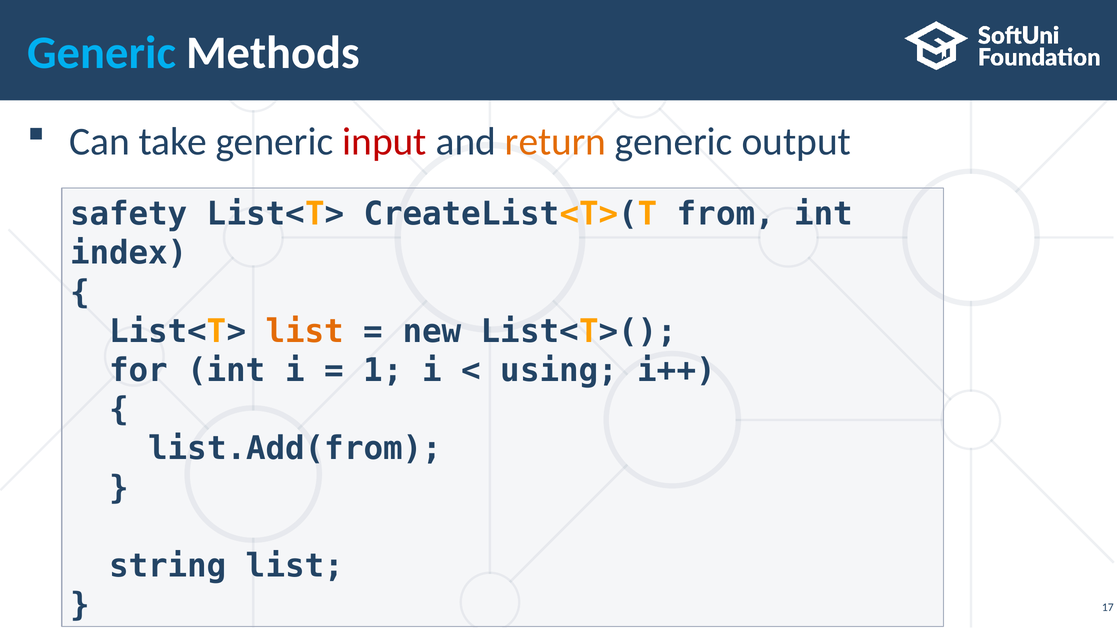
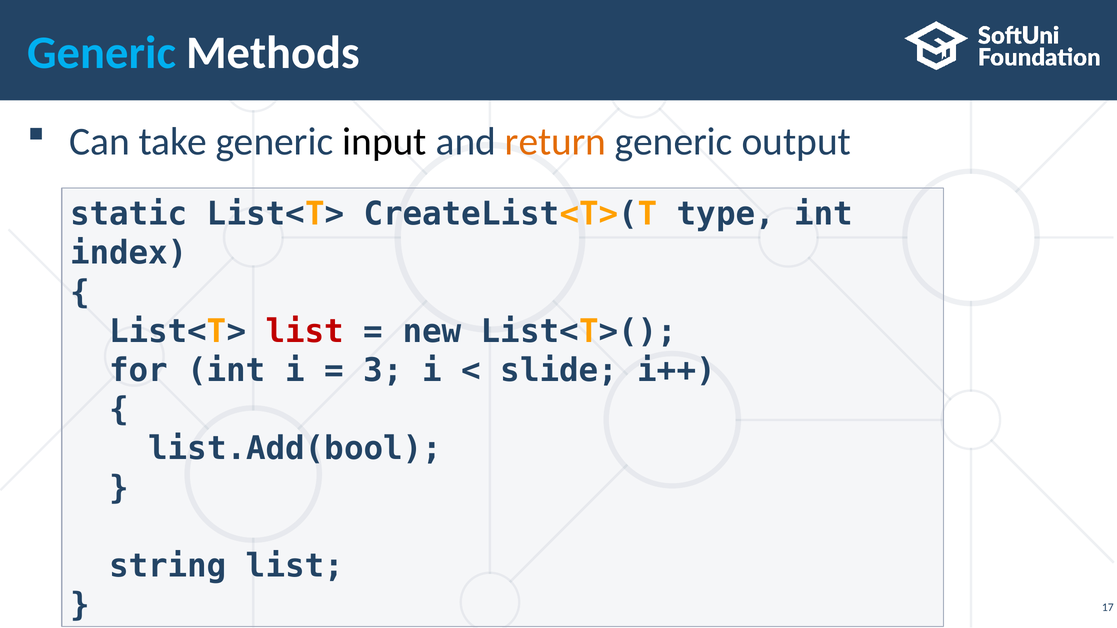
input colour: red -> black
safety: safety -> static
from: from -> type
list at (305, 332) colour: orange -> red
1: 1 -> 3
using: using -> slide
list.Add(from: list.Add(from -> list.Add(bool
